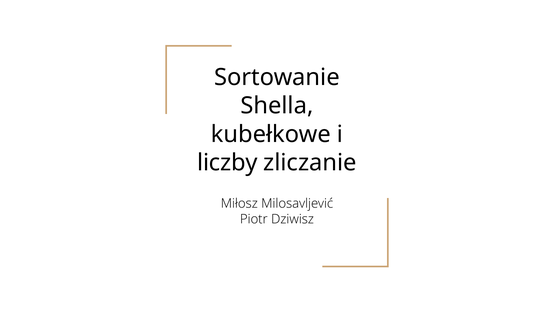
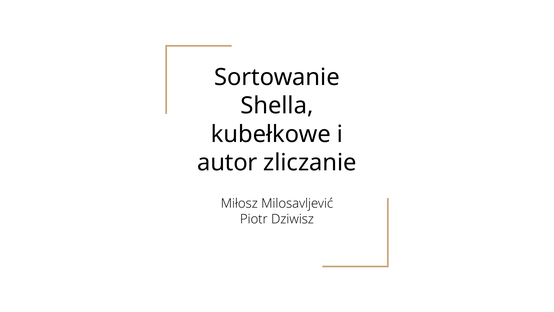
liczby: liczby -> autor
